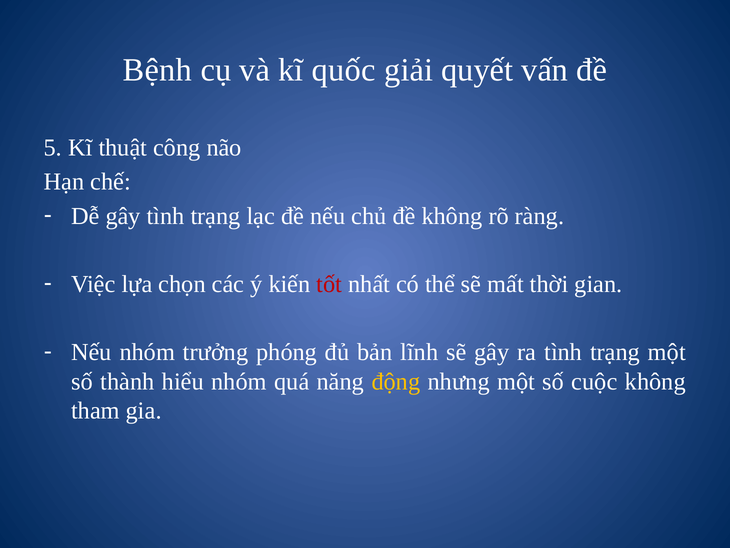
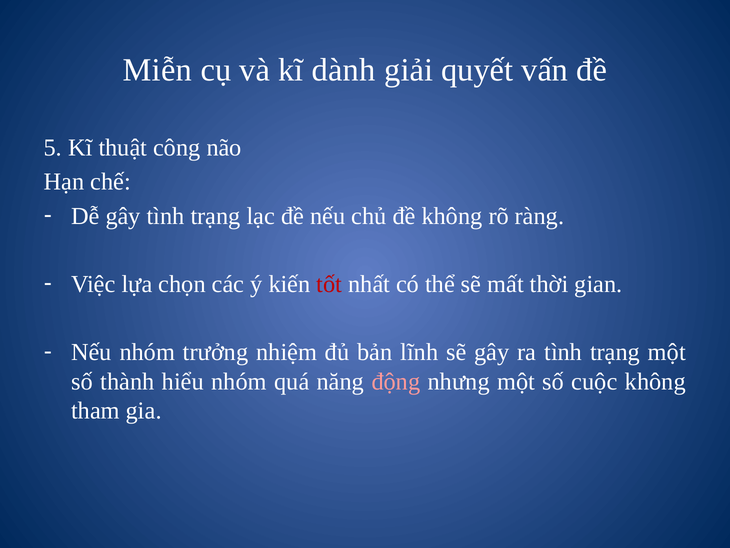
Bệnh: Bệnh -> Miễn
quốc: quốc -> dành
phóng: phóng -> nhiệm
động colour: yellow -> pink
